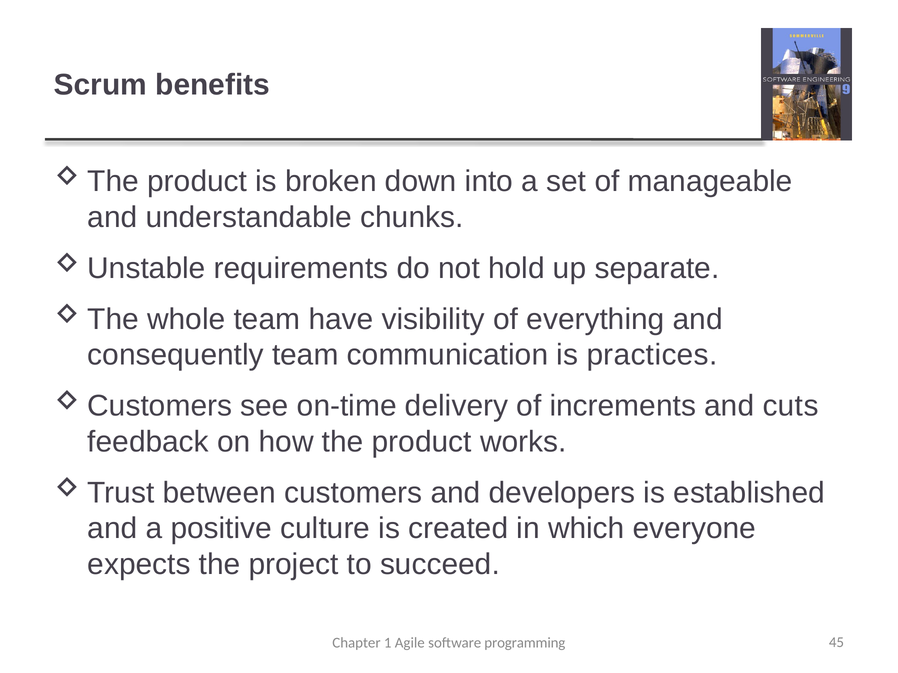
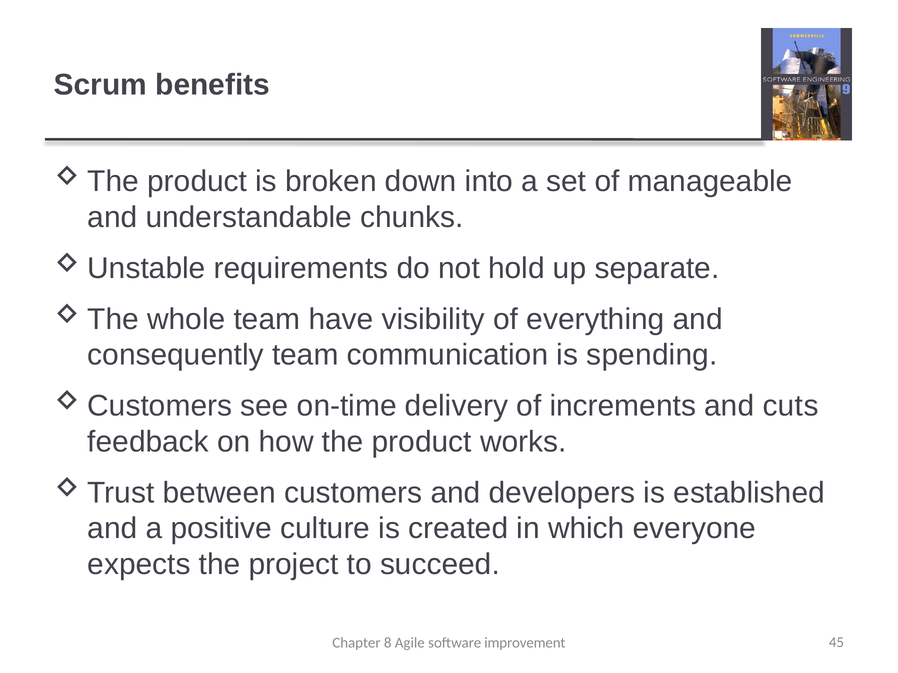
practices: practices -> spending
1: 1 -> 8
programming: programming -> improvement
